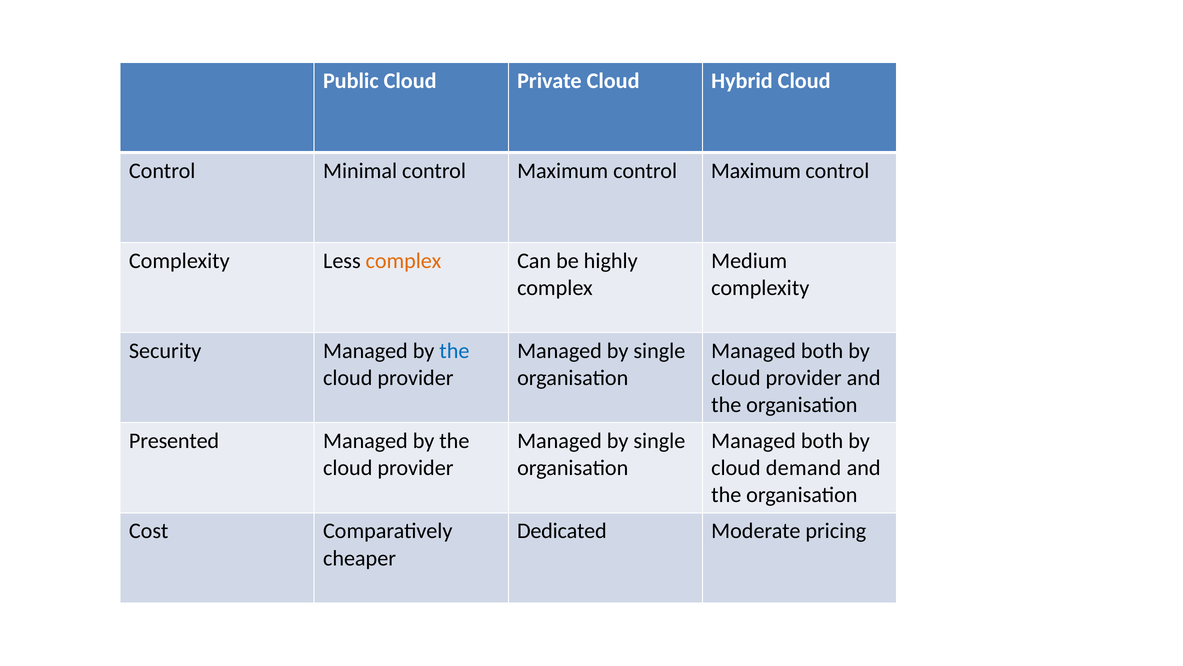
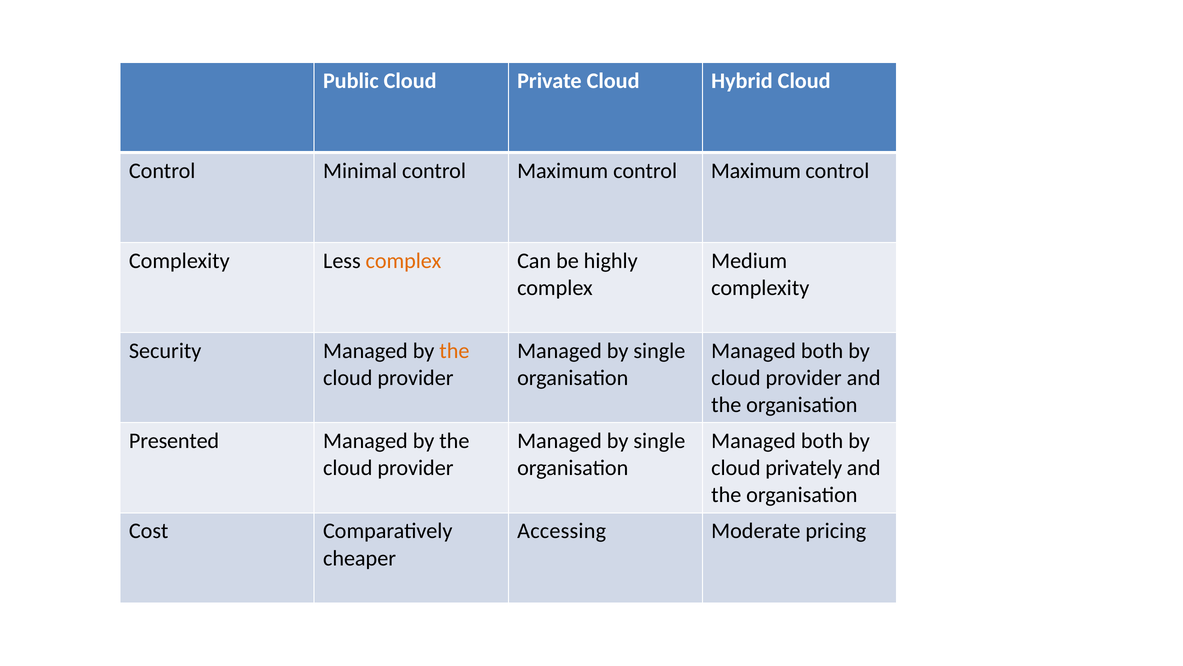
the at (454, 350) colour: blue -> orange
demand: demand -> privately
Dedicated: Dedicated -> Accessing
